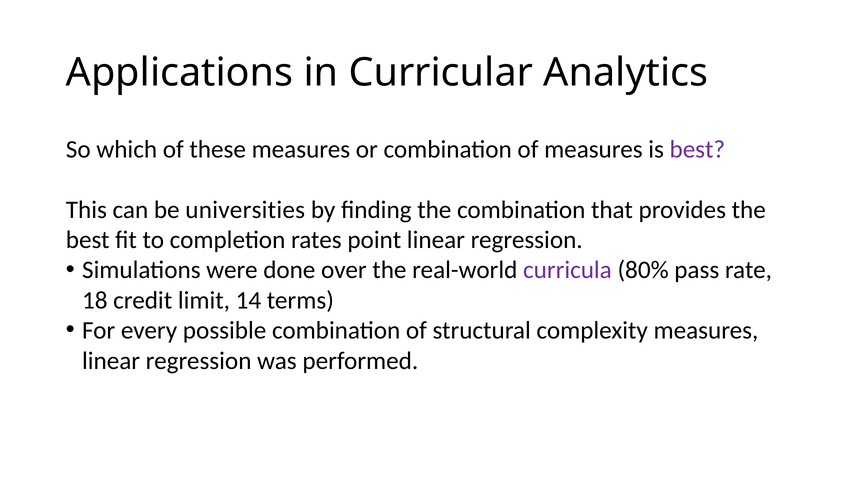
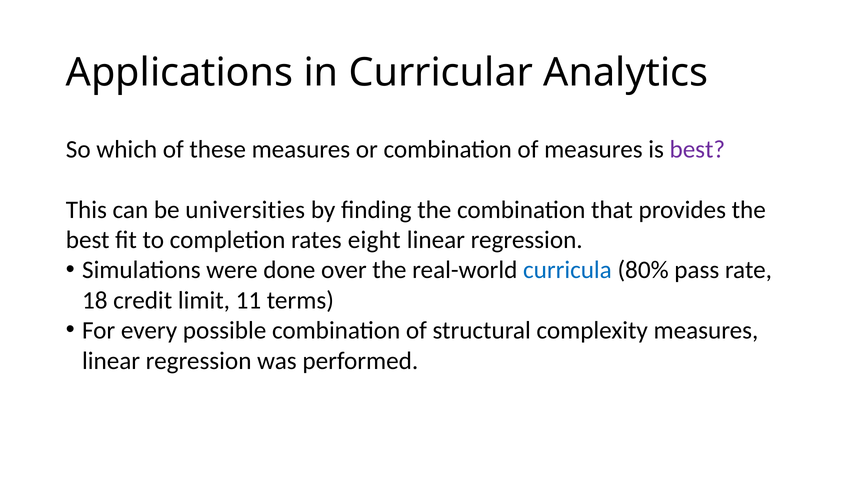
point: point -> eight
curricula colour: purple -> blue
14: 14 -> 11
